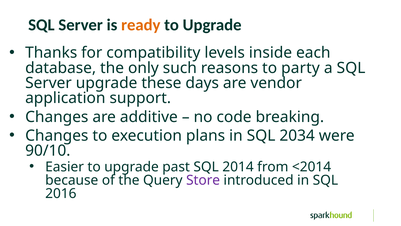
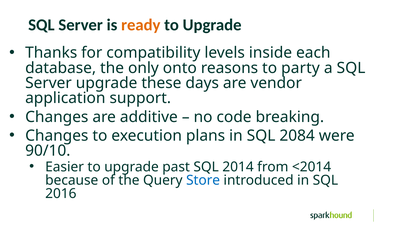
such: such -> onto
2034: 2034 -> 2084
Store colour: purple -> blue
